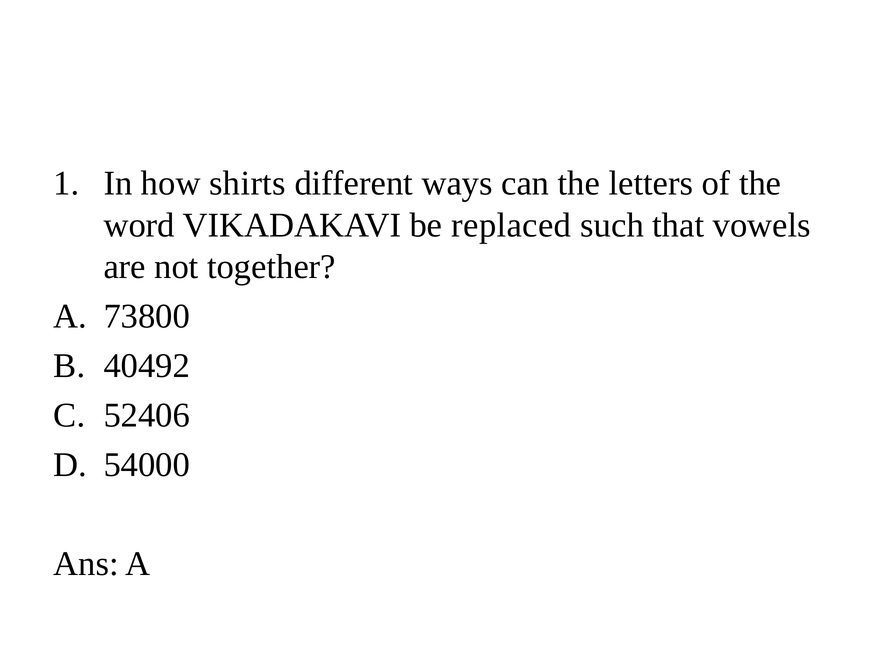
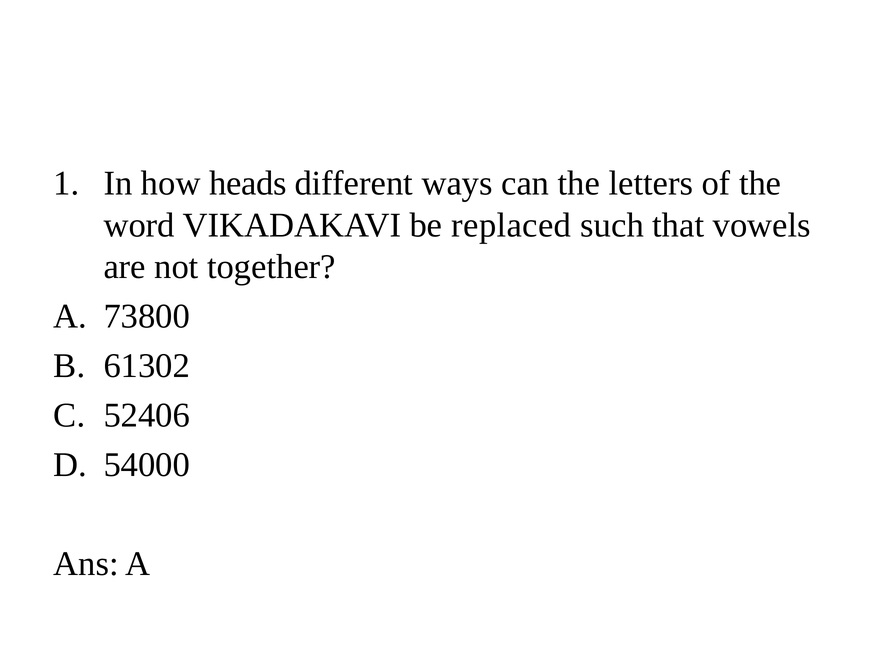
shirts: shirts -> heads
40492: 40492 -> 61302
